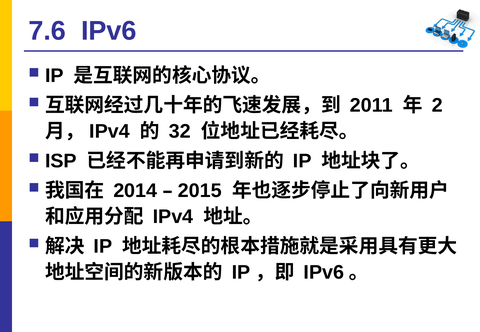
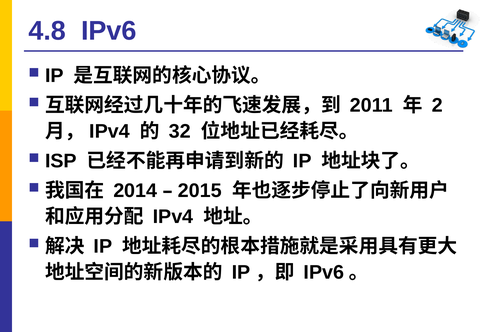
7.6: 7.6 -> 4.8
